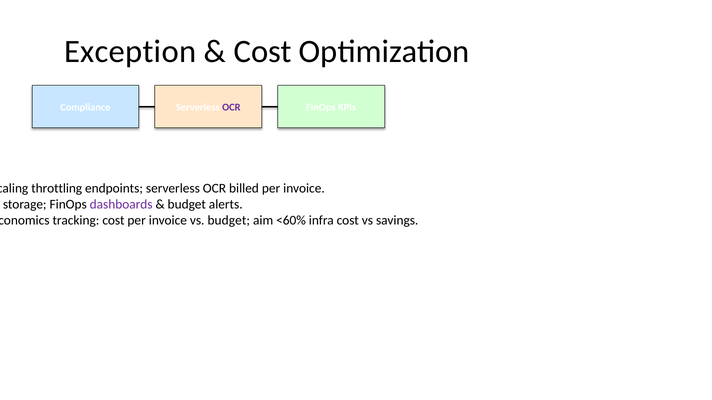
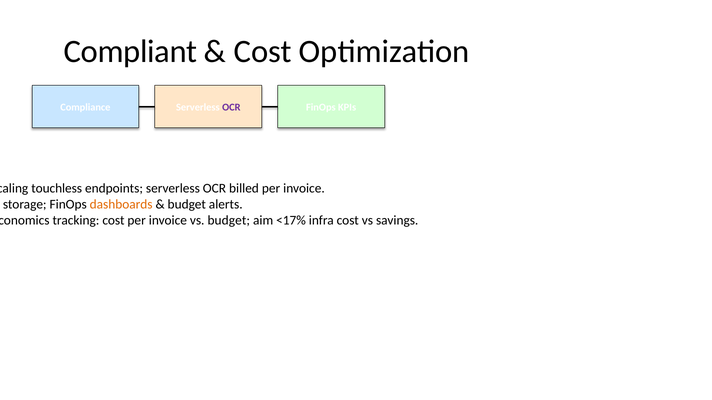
Exception: Exception -> Compliant
throttling: throttling -> touchless
dashboards colour: purple -> orange
<60%: <60% -> <17%
